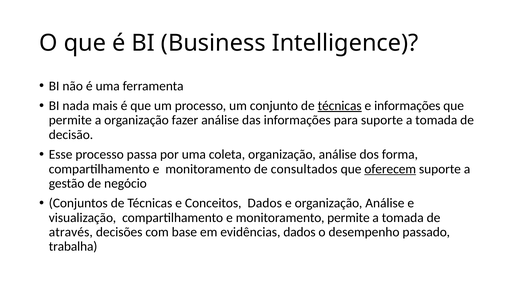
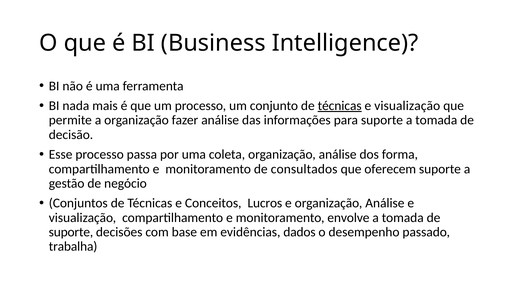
informações at (407, 106): informações -> visualização
oferecem underline: present -> none
Conceitos Dados: Dados -> Lucros
monitoramento permite: permite -> envolve
através at (71, 232): através -> suporte
